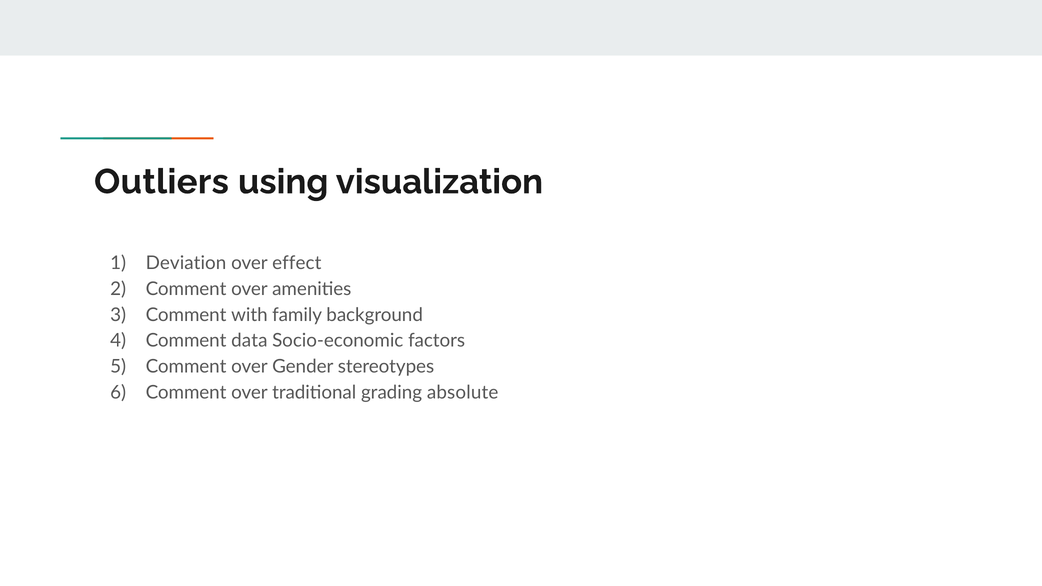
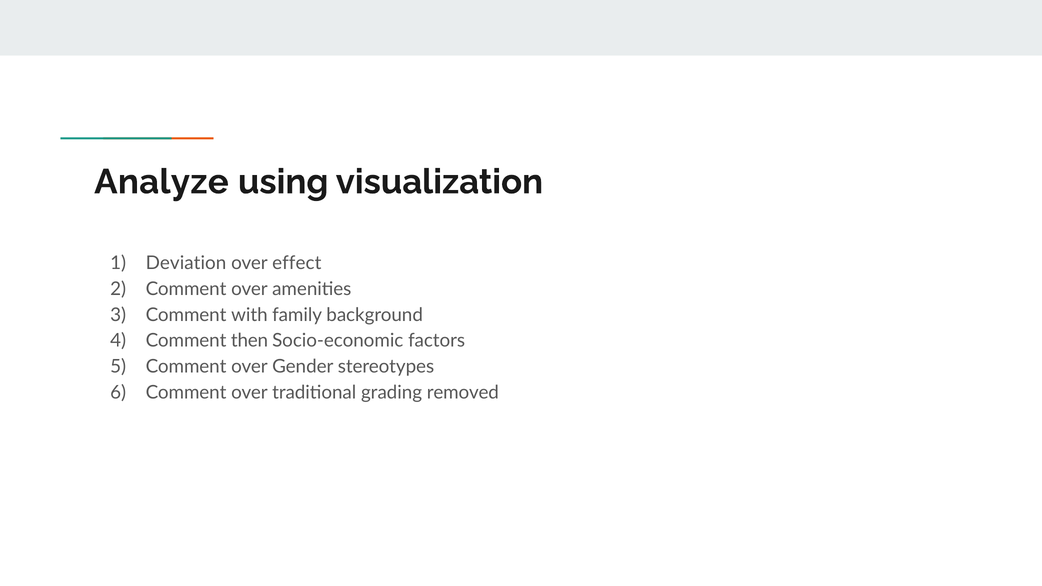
Outliers: Outliers -> Analyze
data: data -> then
absolute: absolute -> removed
